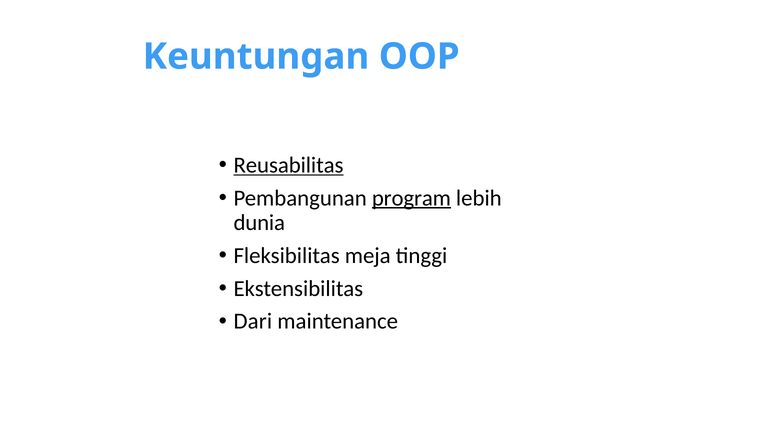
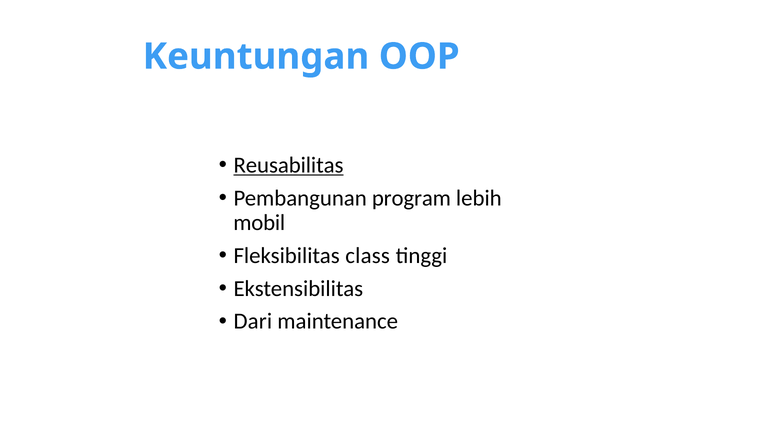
program underline: present -> none
dunia: dunia -> mobil
meja: meja -> class
